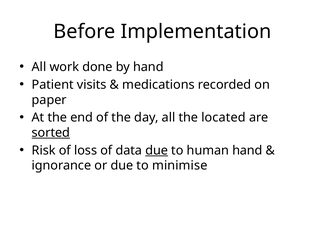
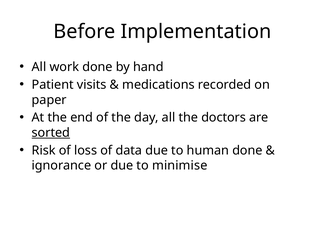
located: located -> doctors
due at (157, 150) underline: present -> none
human hand: hand -> done
